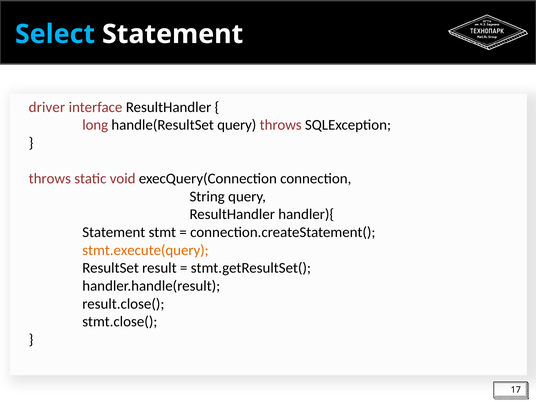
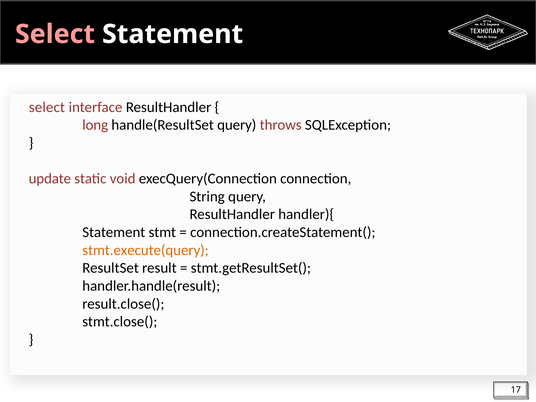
Select at (55, 34) colour: light blue -> pink
driver at (47, 107): driver -> select
throws at (50, 179): throws -> update
